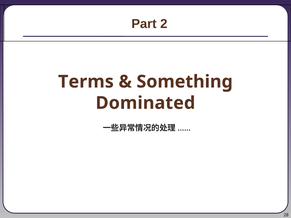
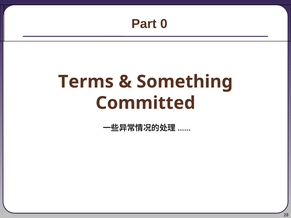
2: 2 -> 0
Dominated: Dominated -> Committed
